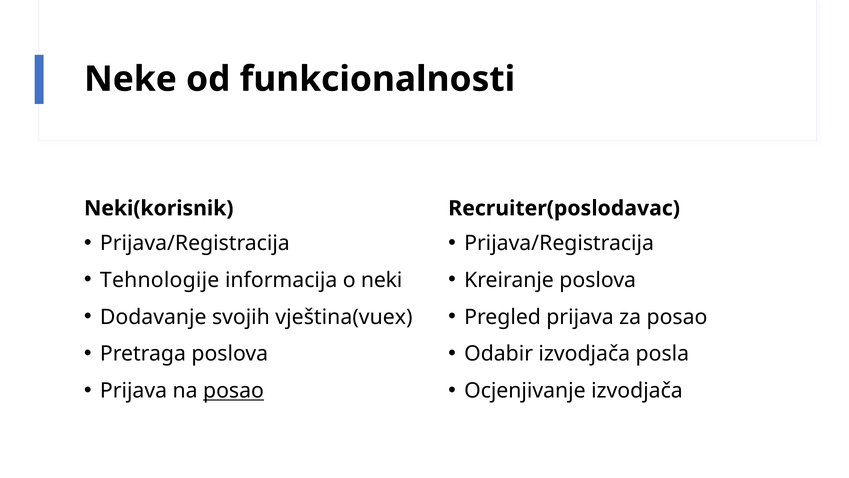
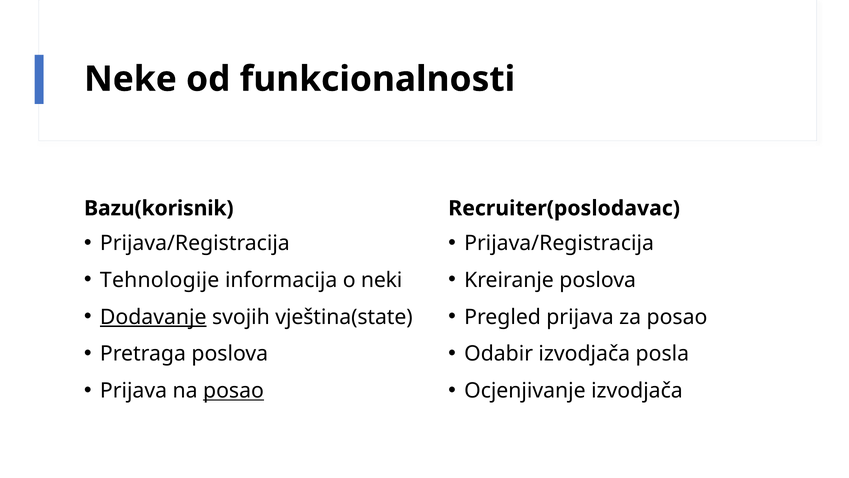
Neki(korisnik: Neki(korisnik -> Bazu(korisnik
Dodavanje underline: none -> present
vještina(vuex: vještina(vuex -> vještina(state
